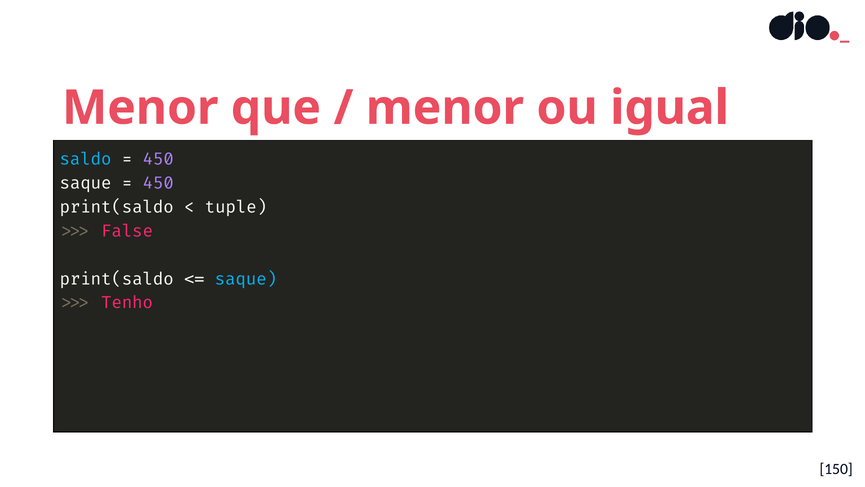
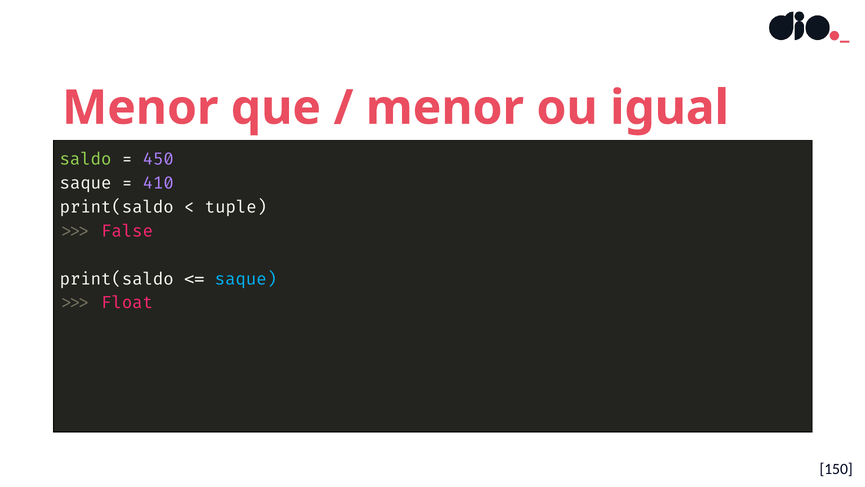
saldo colour: light blue -> light green
450 at (158, 183): 450 -> 410
Tenho: Tenho -> Float
